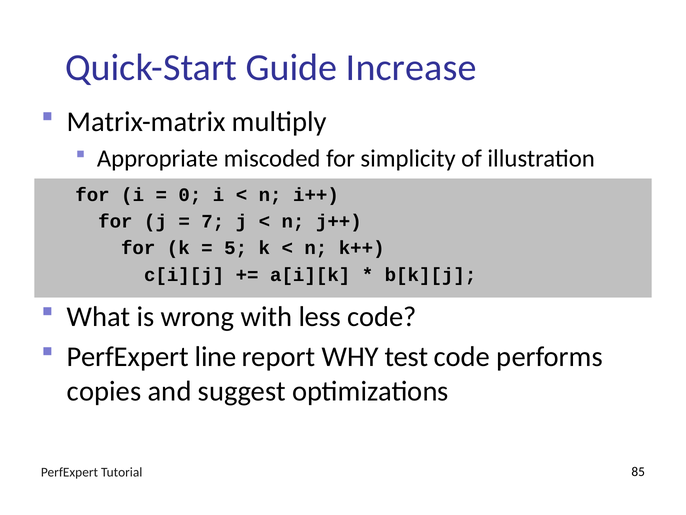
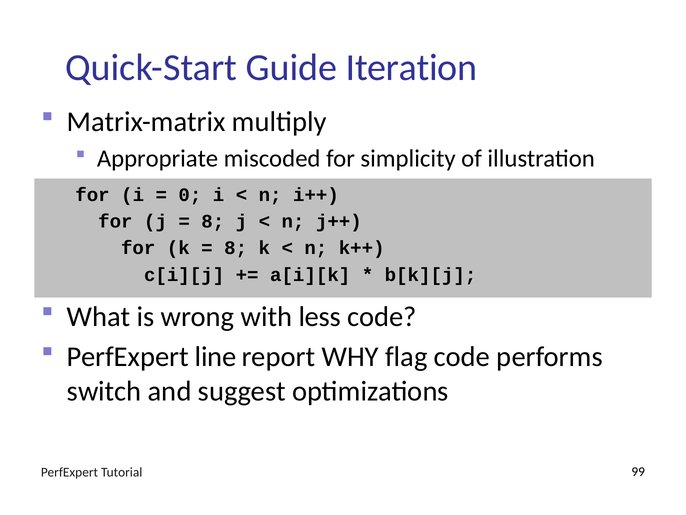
Increase: Increase -> Iteration
7 at (213, 221): 7 -> 8
5 at (236, 248): 5 -> 8
test: test -> flag
copies: copies -> switch
85: 85 -> 99
